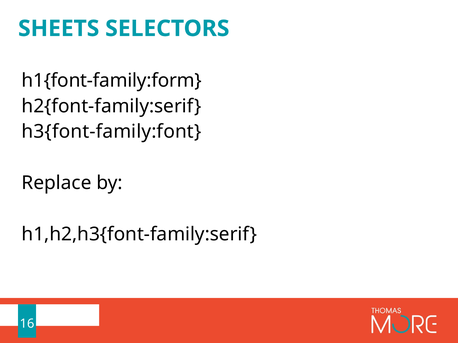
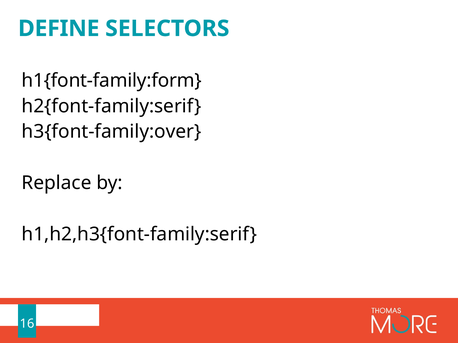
SHEETS: SHEETS -> DEFINE
h3{font-family:font: h3{font-family:font -> h3{font-family:over
